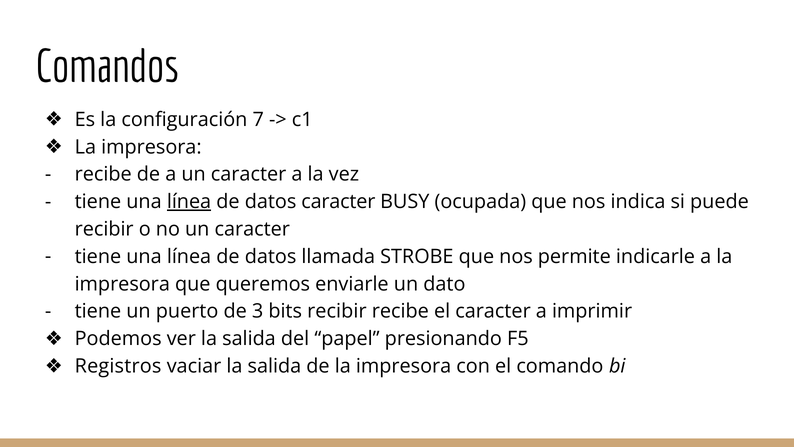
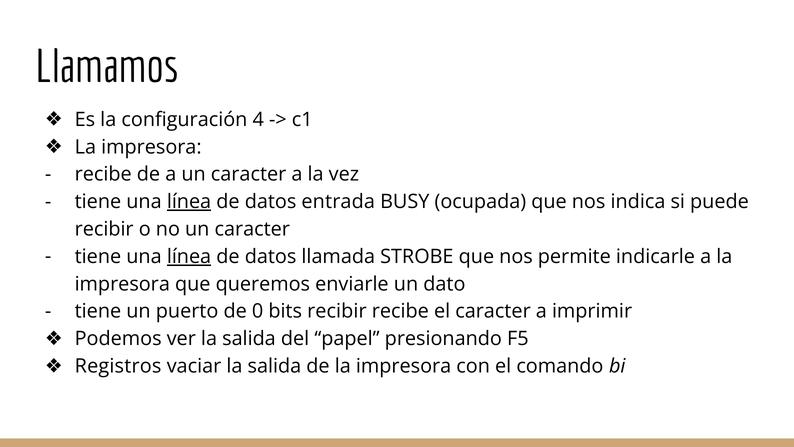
Comandos: Comandos -> Llamamos
7: 7 -> 4
datos caracter: caracter -> entrada
línea at (189, 256) underline: none -> present
3: 3 -> 0
